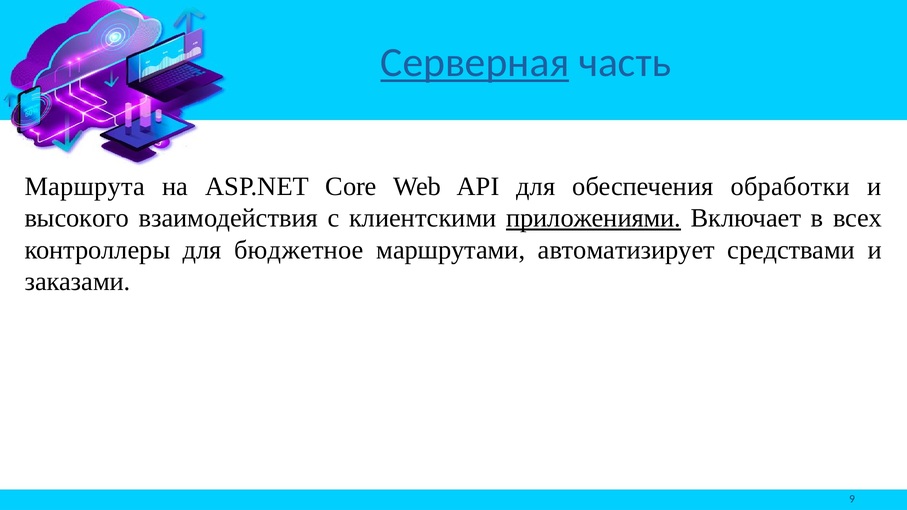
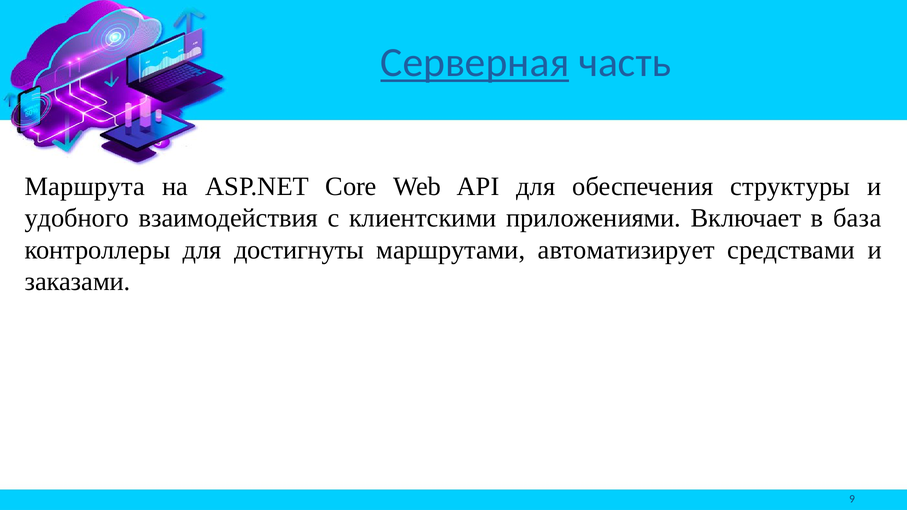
обработки: обработки -> структуры
высокого: высокого -> удобного
приложениями underline: present -> none
всех: всех -> база
бюджетное: бюджетное -> достигнуты
